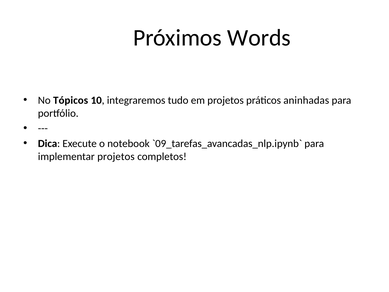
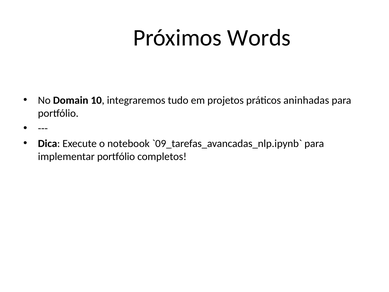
Tópicos: Tópicos -> Domain
implementar projetos: projetos -> portfólio
